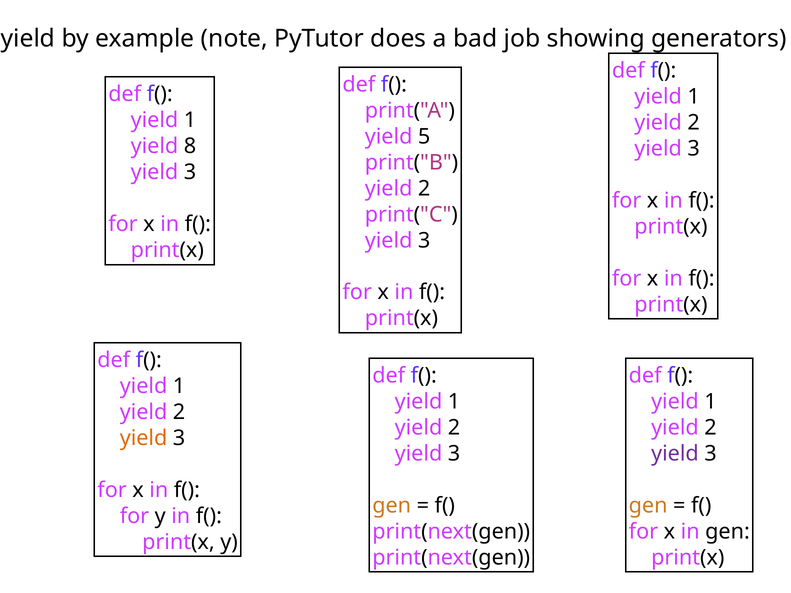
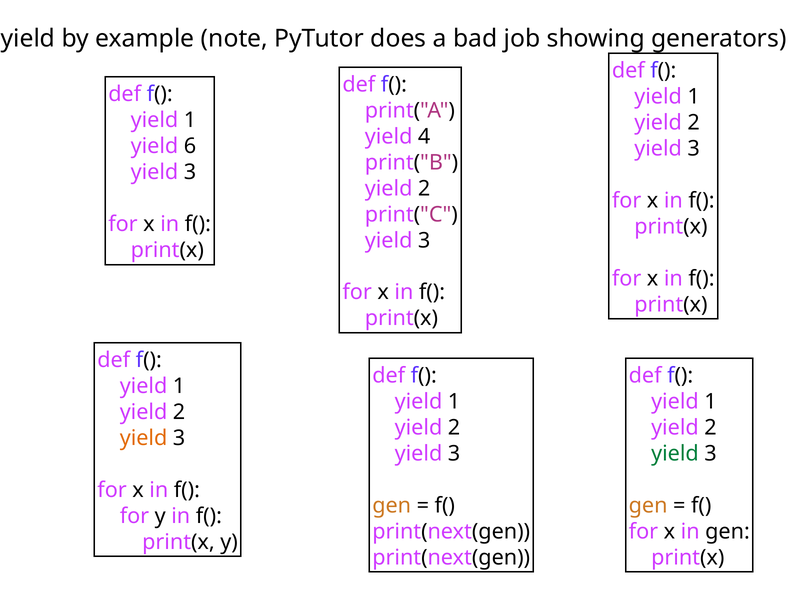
5: 5 -> 4
8: 8 -> 6
yield at (675, 454) colour: purple -> green
